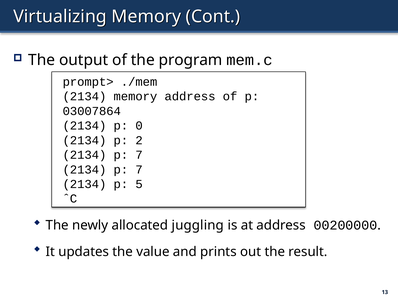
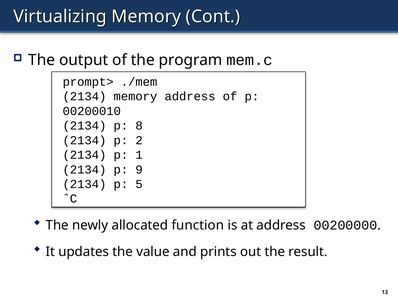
03007864: 03007864 -> 00200010
0: 0 -> 8
7 at (139, 155): 7 -> 1
7 at (139, 169): 7 -> 9
juggling: juggling -> function
